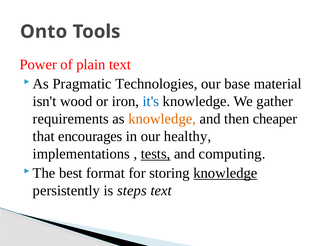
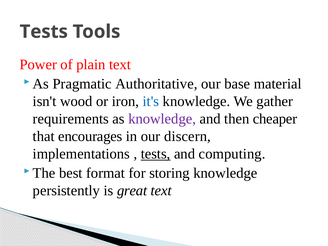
Onto at (44, 32): Onto -> Tests
Technologies: Technologies -> Authoritative
knowledge at (162, 119) colour: orange -> purple
healthy: healthy -> discern
knowledge at (225, 173) underline: present -> none
steps: steps -> great
